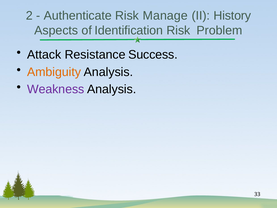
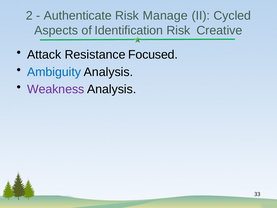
History: History -> Cycled
Problem: Problem -> Creative
Success: Success -> Focused
Ambiguity colour: orange -> blue
